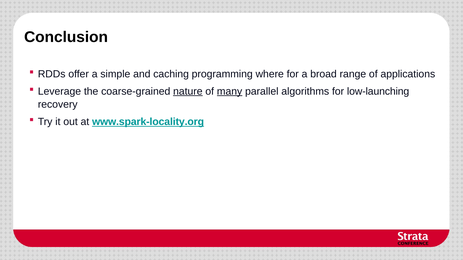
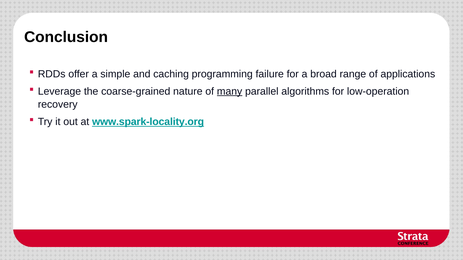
where: where -> failure
nature underline: present -> none
low-launching: low-launching -> low-operation
